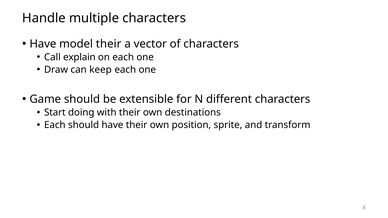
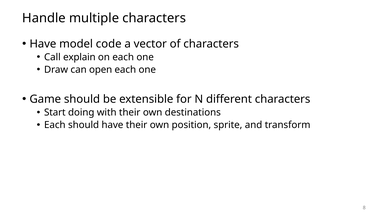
model their: their -> code
keep: keep -> open
